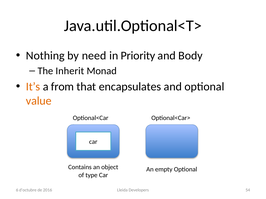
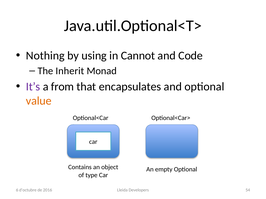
need: need -> using
Priority: Priority -> Cannot
Body: Body -> Code
It’s colour: orange -> purple
